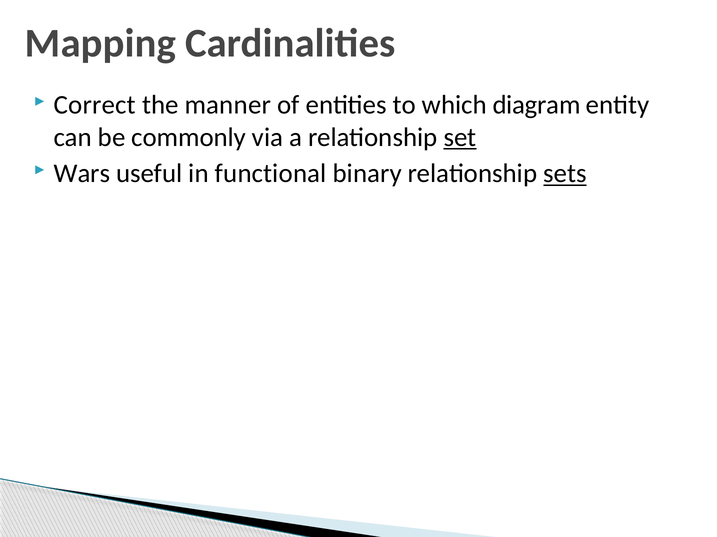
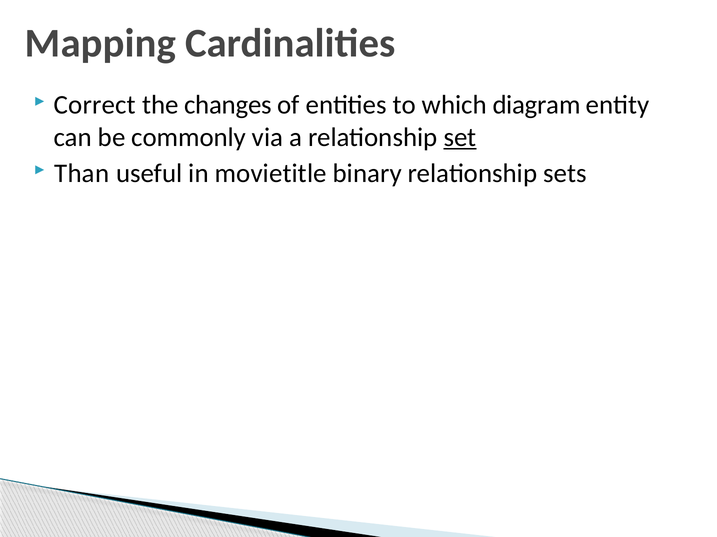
manner: manner -> changes
Wars: Wars -> Than
functional: functional -> movietitle
sets underline: present -> none
